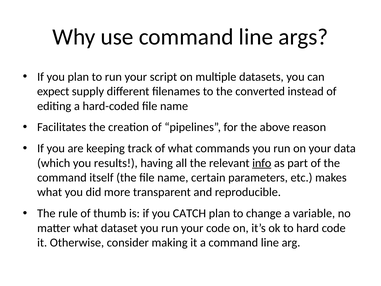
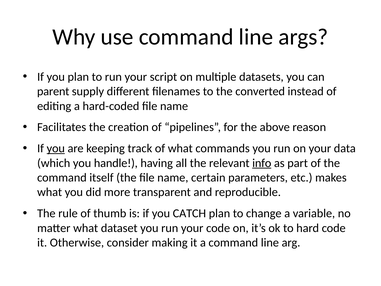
expect: expect -> parent
you at (56, 148) underline: none -> present
results: results -> handle
